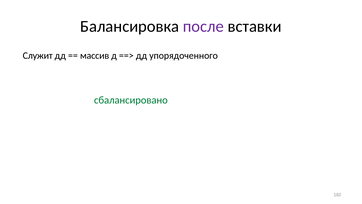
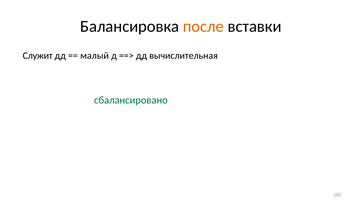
после colour: purple -> orange
массив: массив -> малый
упорядоченного: упорядоченного -> вычислительная
